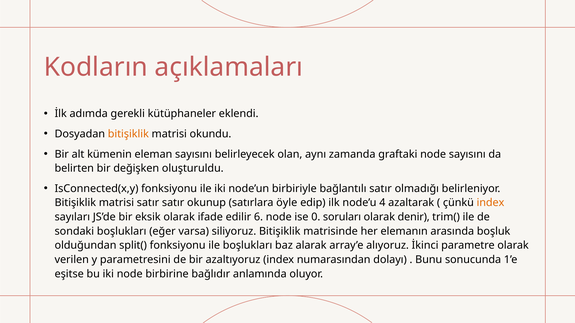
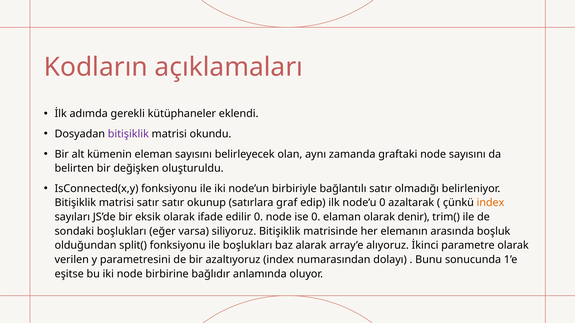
bitişiklik at (128, 134) colour: orange -> purple
öyle: öyle -> graf
node’u 4: 4 -> 0
edilir 6: 6 -> 0
soruları: soruları -> elaman
